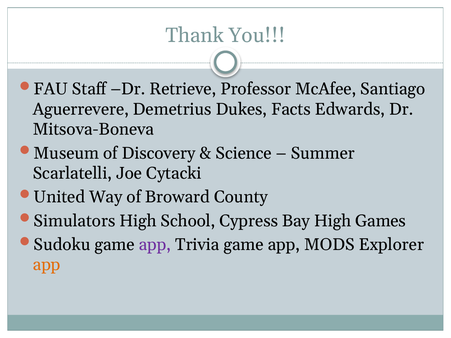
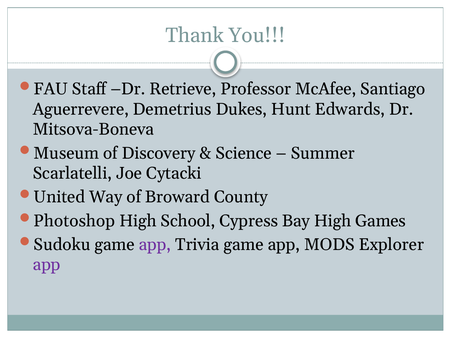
Facts: Facts -> Hunt
Simulators: Simulators -> Photoshop
app at (47, 265) colour: orange -> purple
